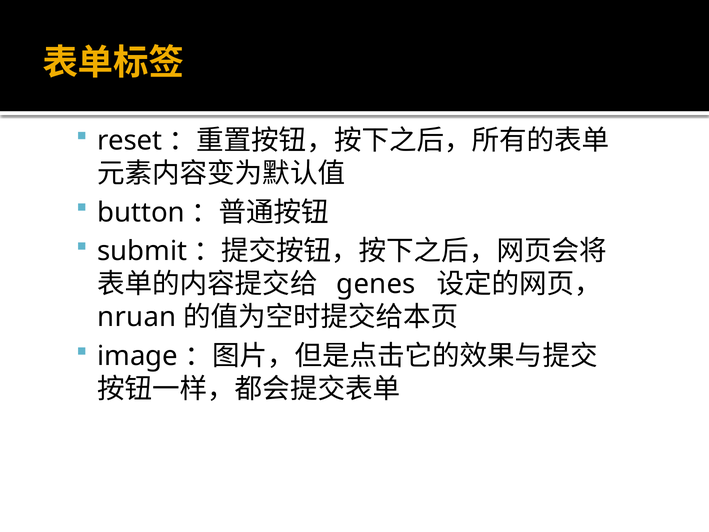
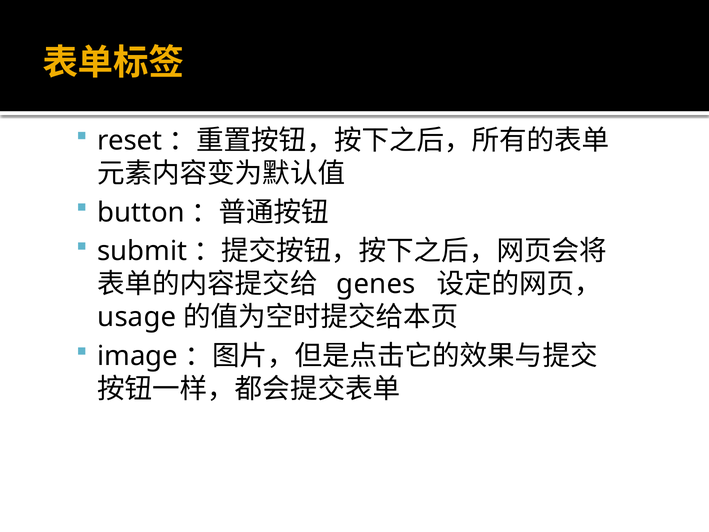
nruan: nruan -> usage
